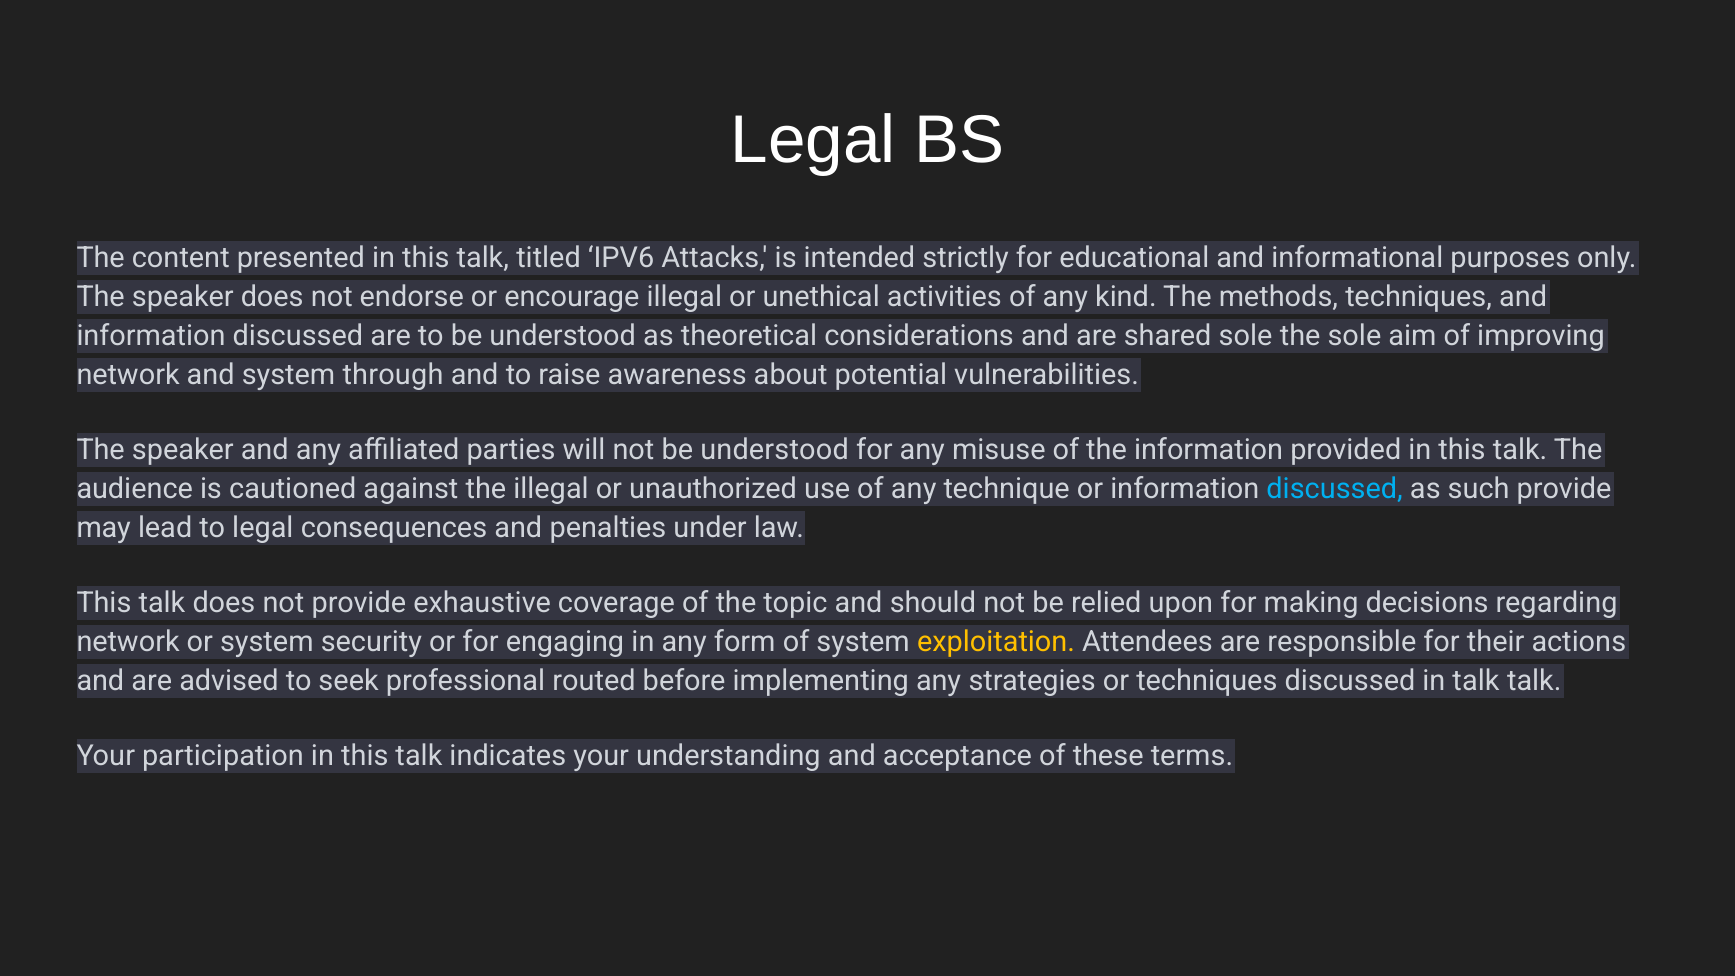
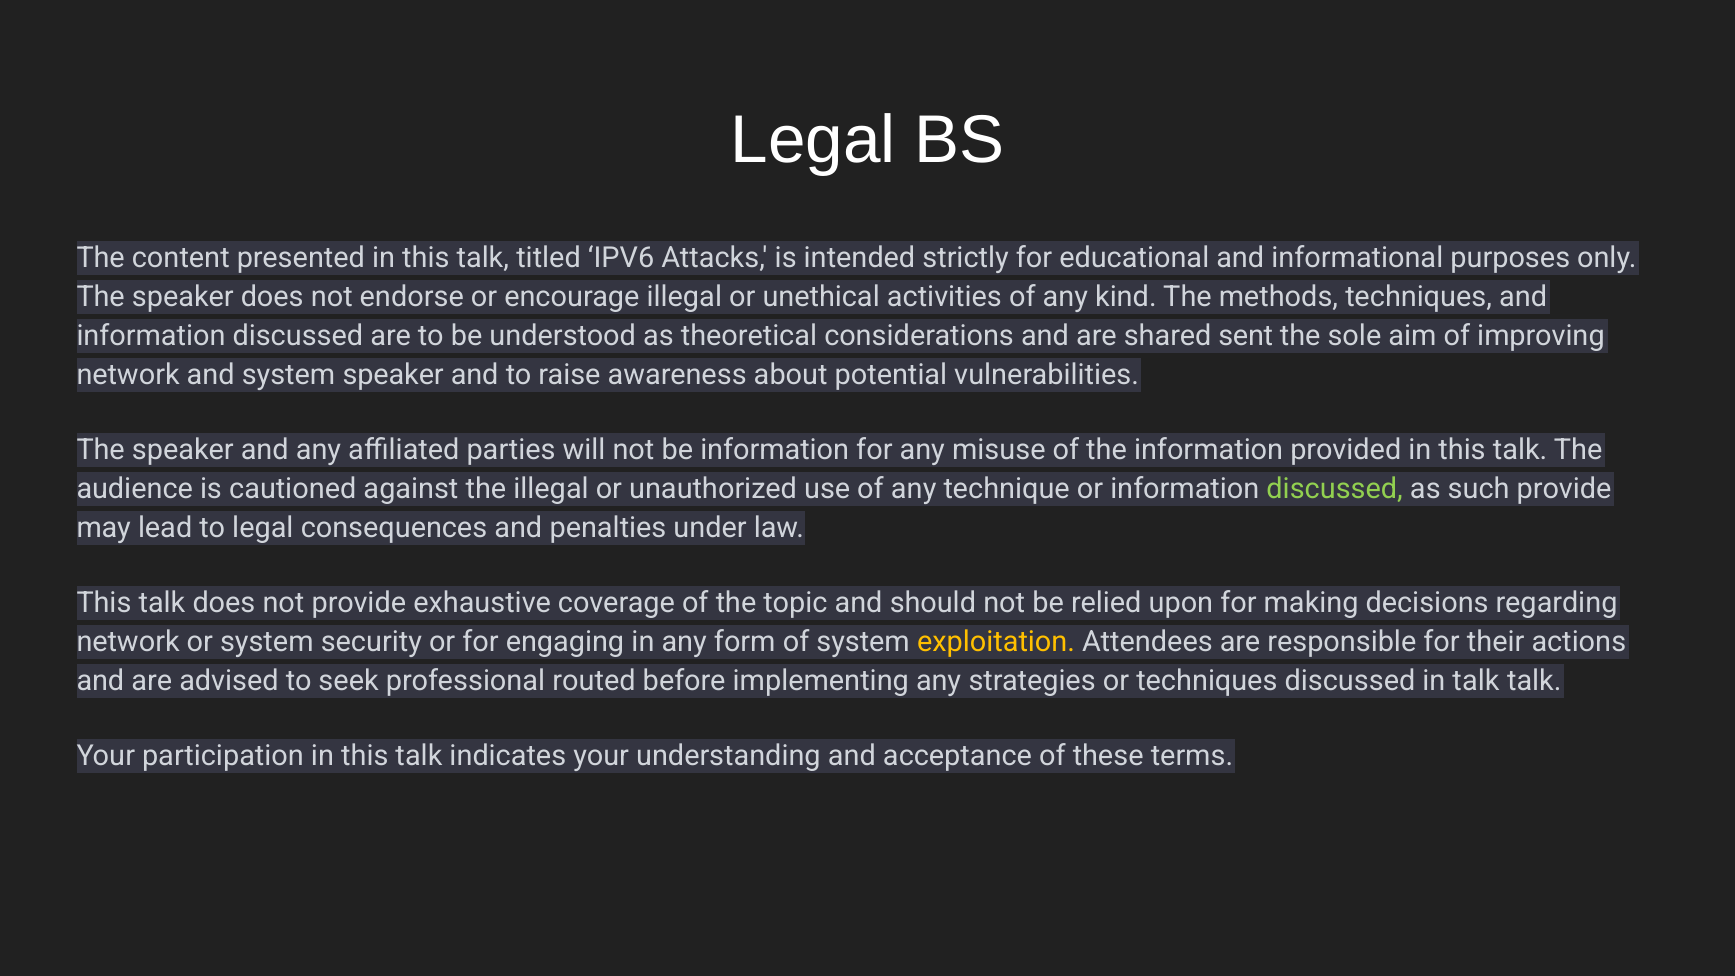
shared sole: sole -> sent
system through: through -> speaker
not be understood: understood -> information
discussed at (1335, 489) colour: light blue -> light green
